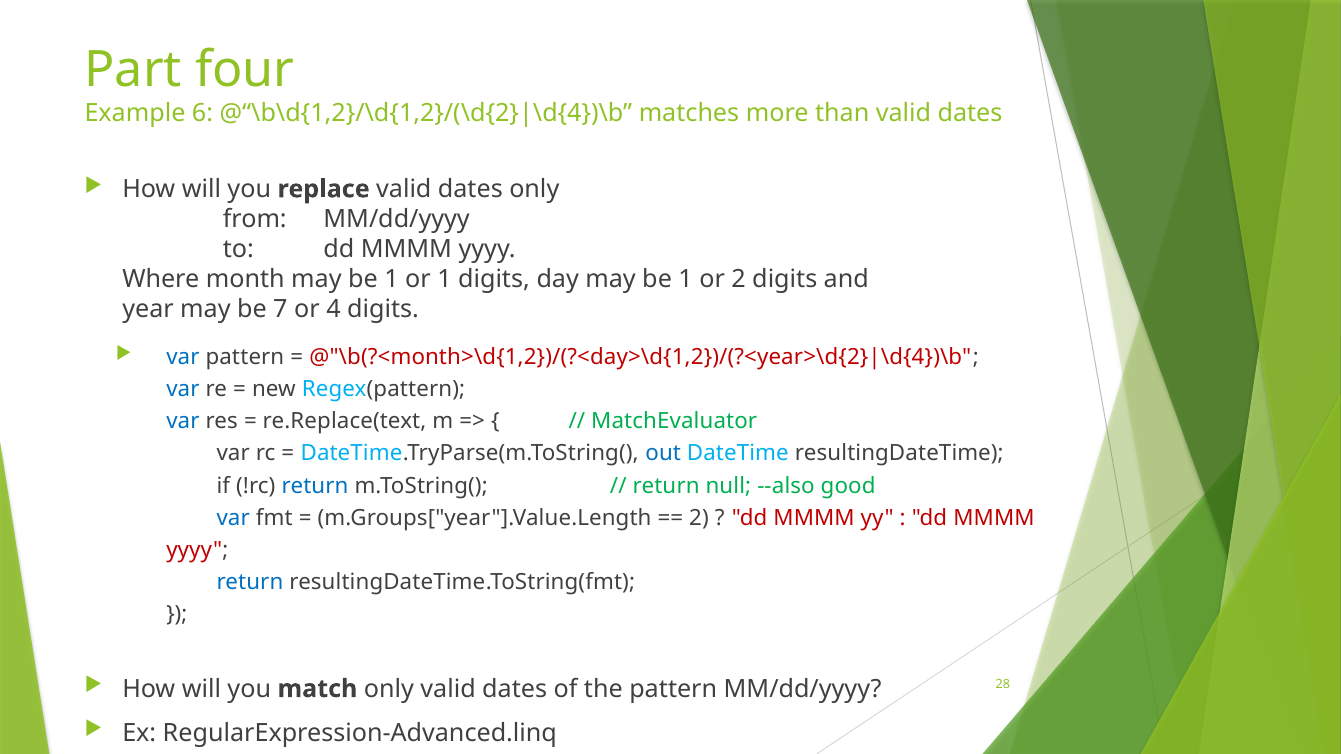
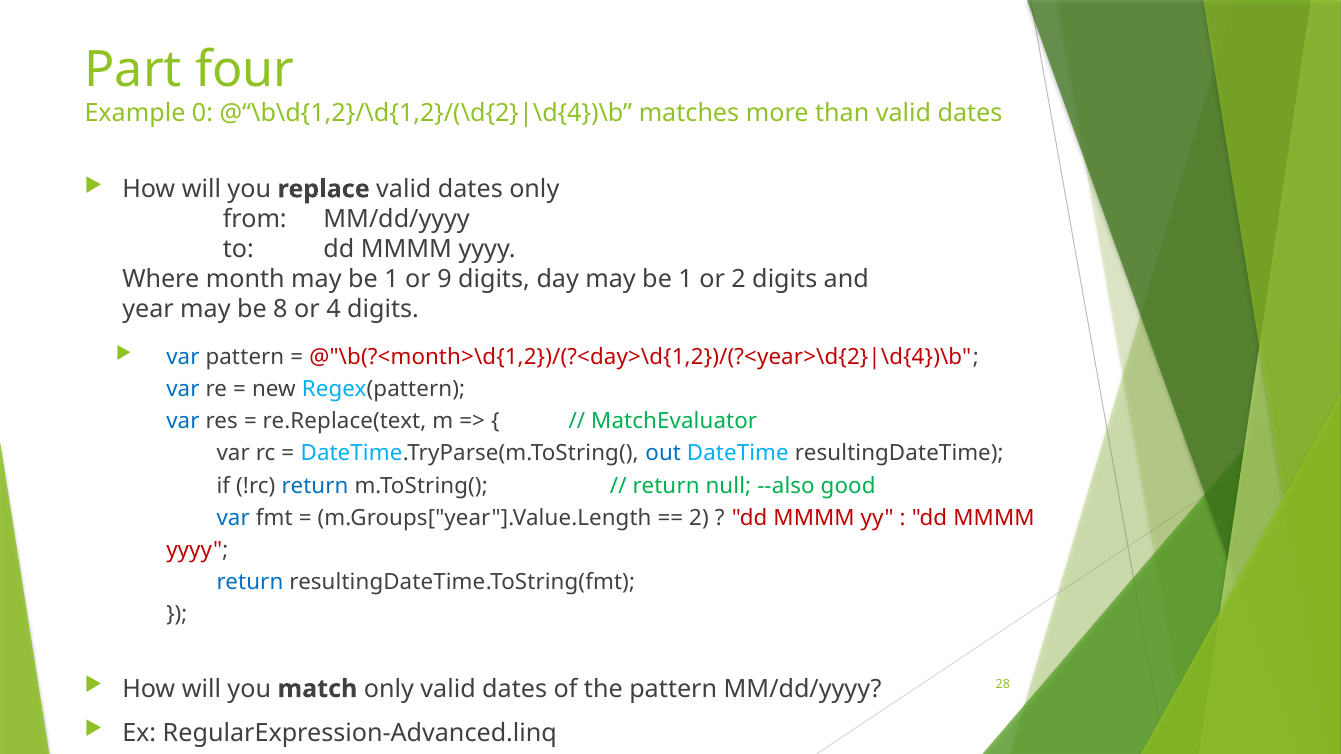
6: 6 -> 0
or 1: 1 -> 9
7: 7 -> 8
